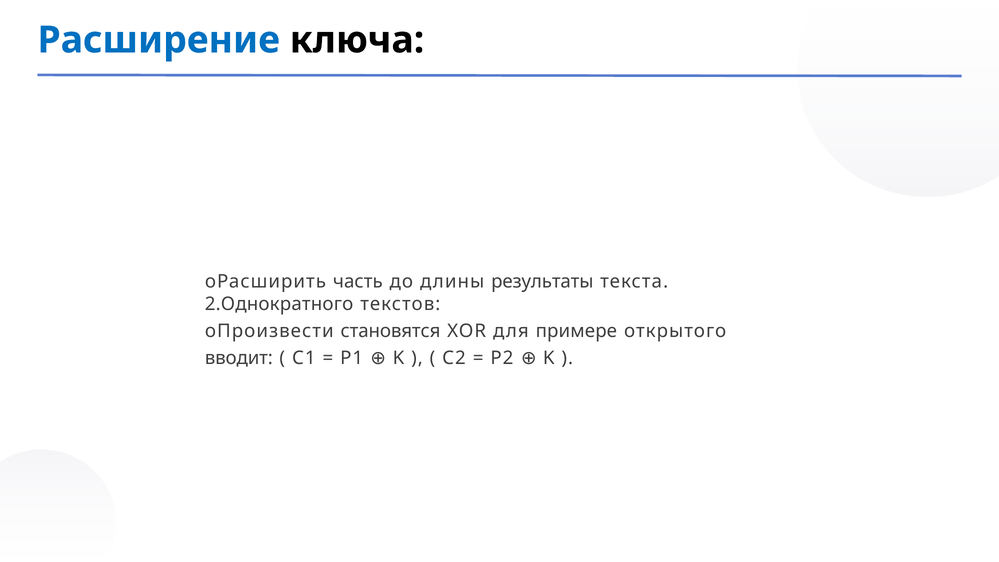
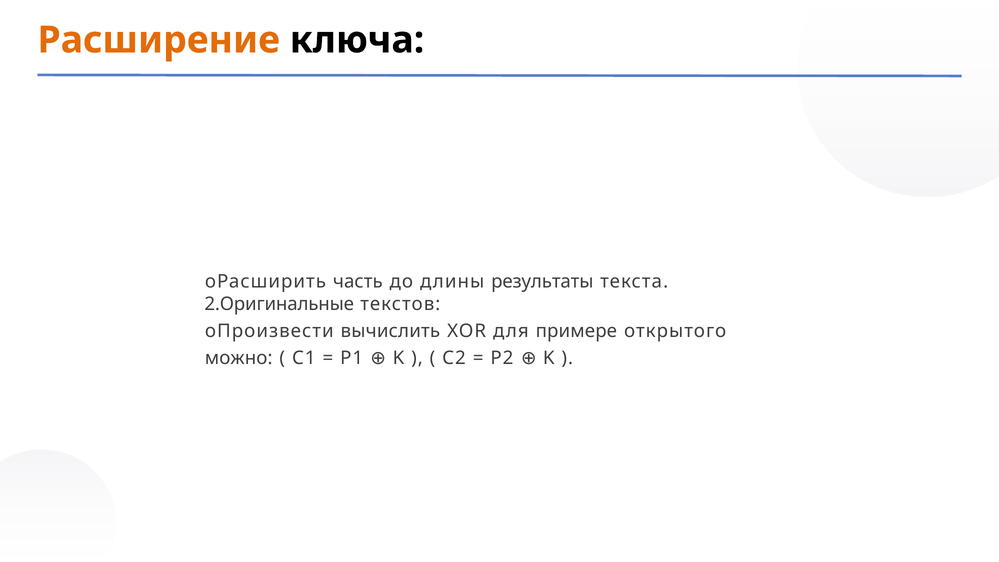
Расширение colour: blue -> orange
2.Однократного: 2.Однократного -> 2.Оригинальные
становятся: становятся -> вычислить
вводит: вводит -> можно
